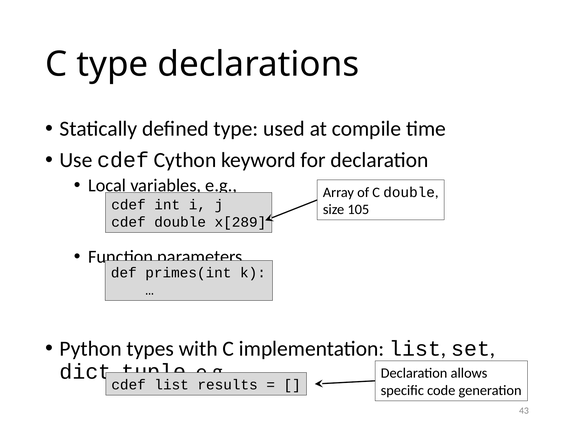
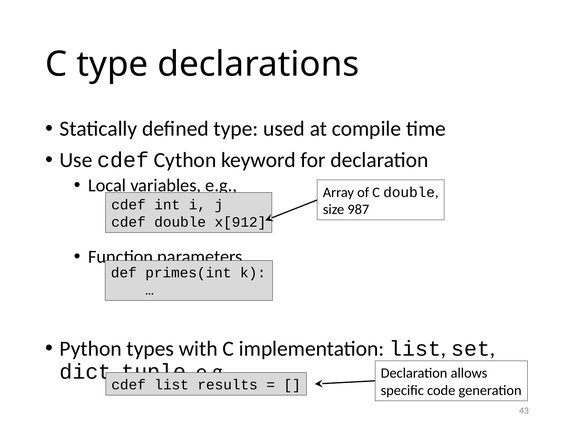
105: 105 -> 987
x[289: x[289 -> x[912
